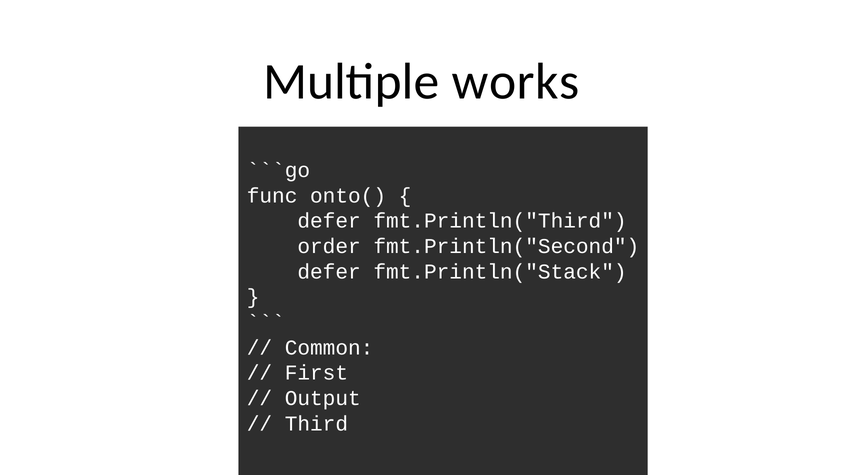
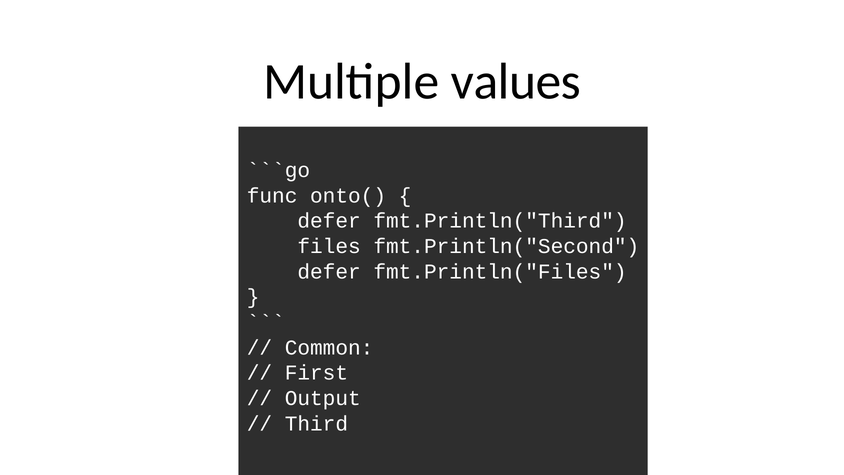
works: works -> values
order: order -> files
fmt.Println("Stack: fmt.Println("Stack -> fmt.Println("Files
